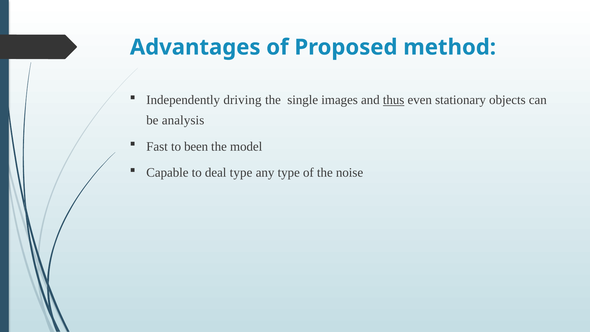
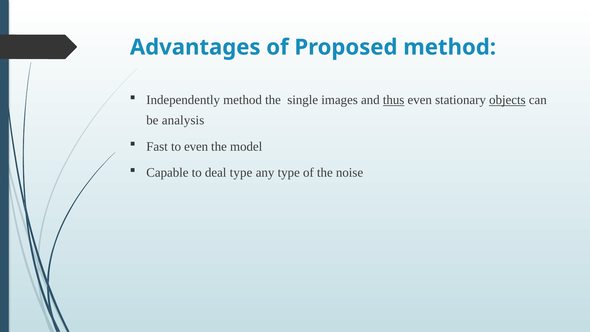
Independently driving: driving -> method
objects underline: none -> present
to been: been -> even
